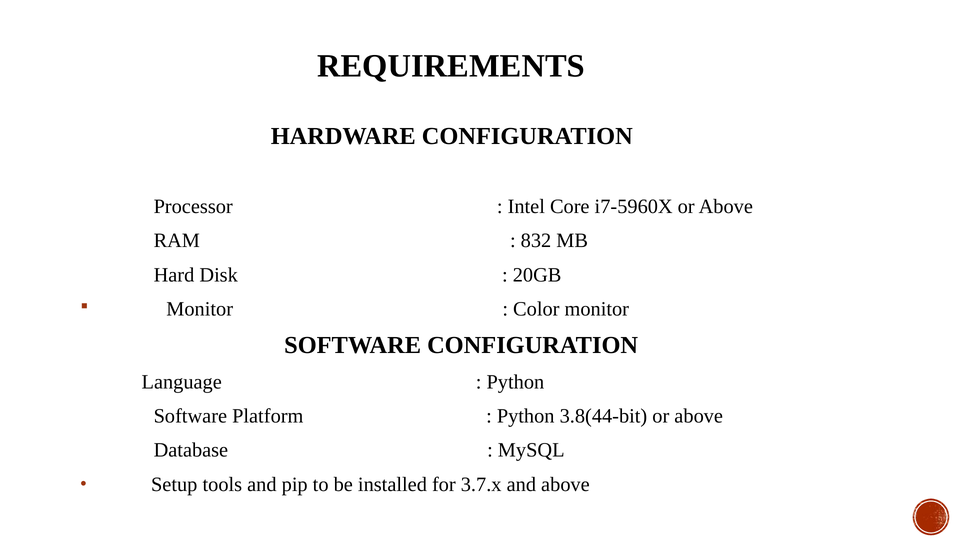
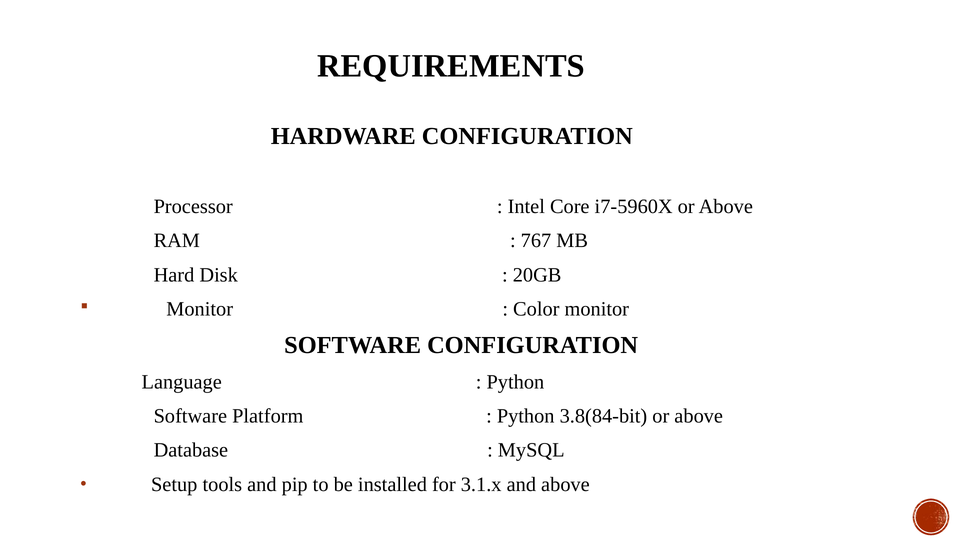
832: 832 -> 767
3.8(44-bit: 3.8(44-bit -> 3.8(84-bit
3.7.x: 3.7.x -> 3.1.x
